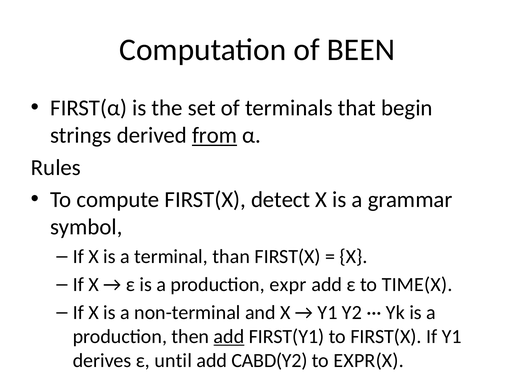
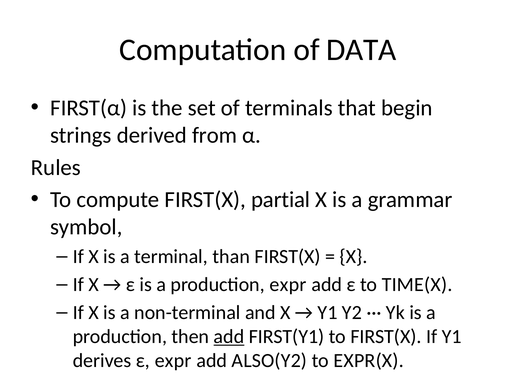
BEEN: BEEN -> DATA
from underline: present -> none
detect: detect -> partial
ε until: until -> expr
CABD(Y2: CABD(Y2 -> ALSO(Y2
